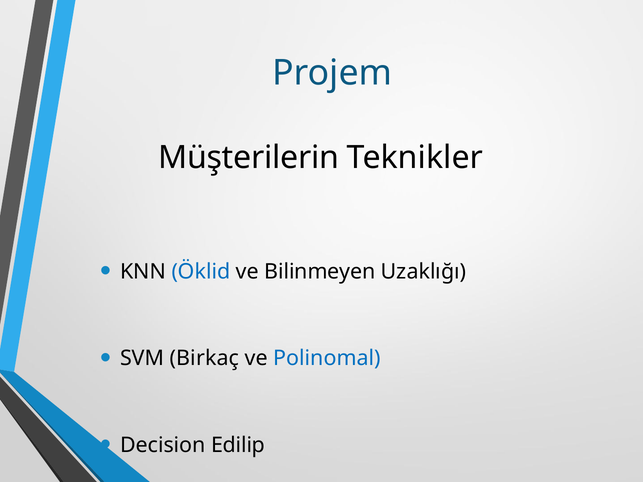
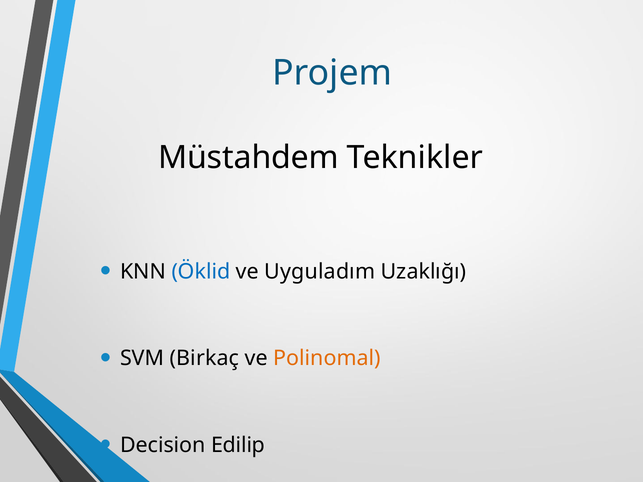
Müşterilerin: Müşterilerin -> Müstahdem
Bilinmeyen: Bilinmeyen -> Uyguladım
Polinomal colour: blue -> orange
